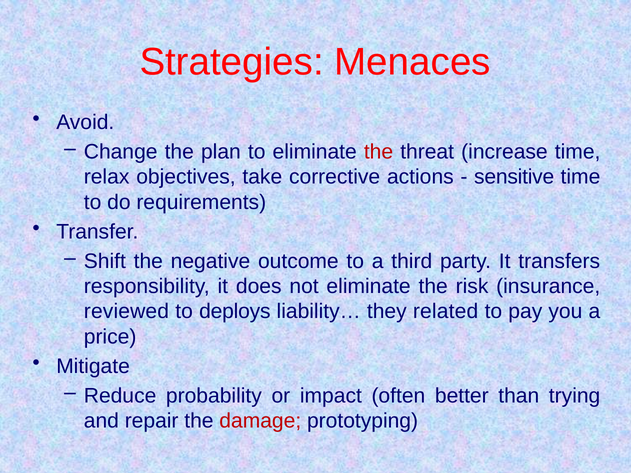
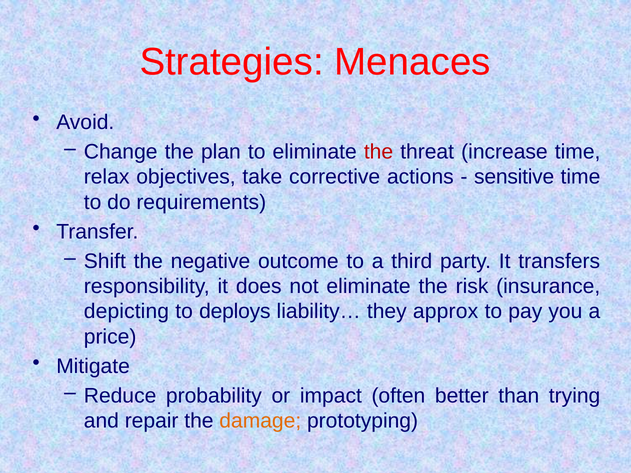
reviewed: reviewed -> depicting
related: related -> approx
damage colour: red -> orange
